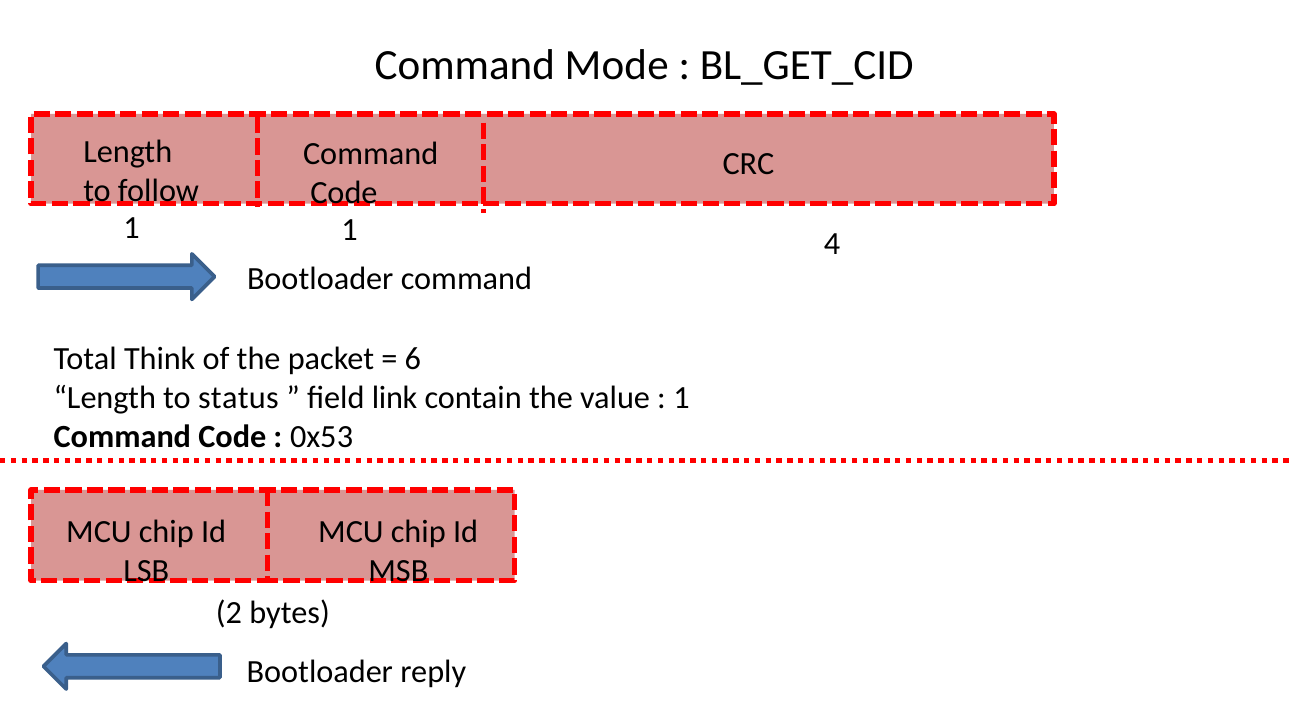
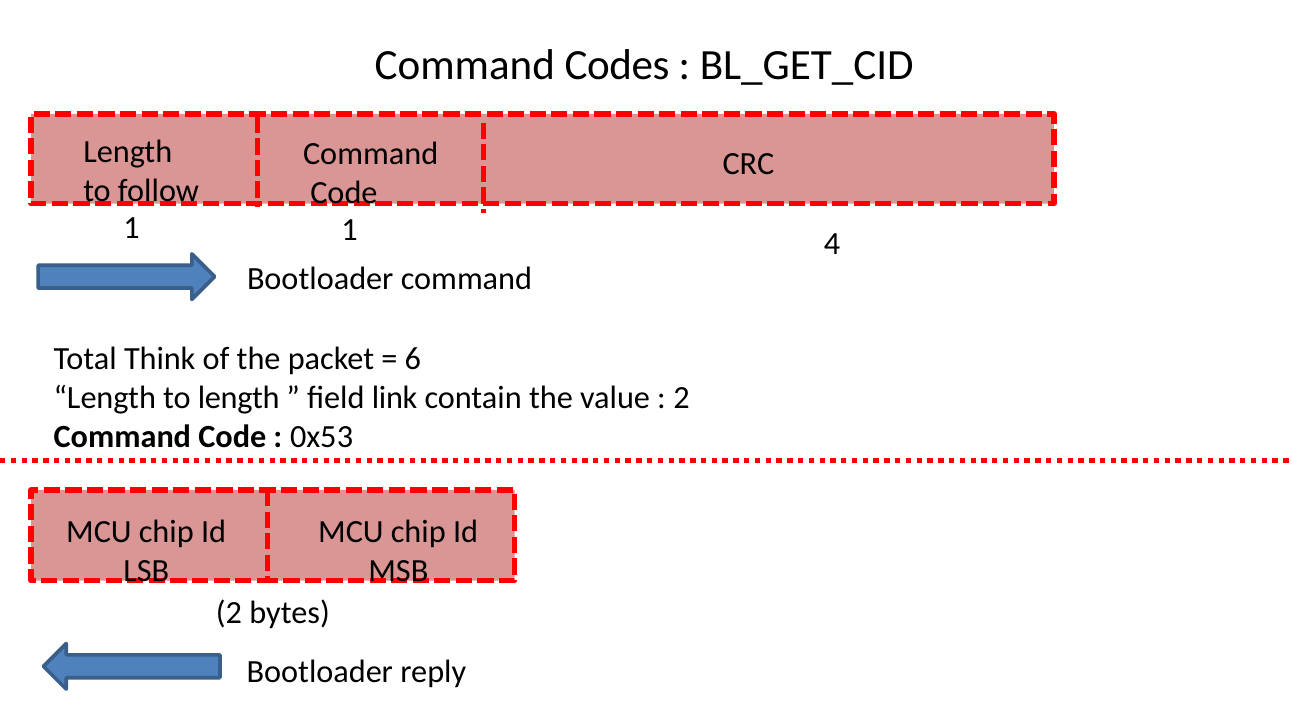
Mode: Mode -> Codes
to status: status -> length
1 at (681, 398): 1 -> 2
